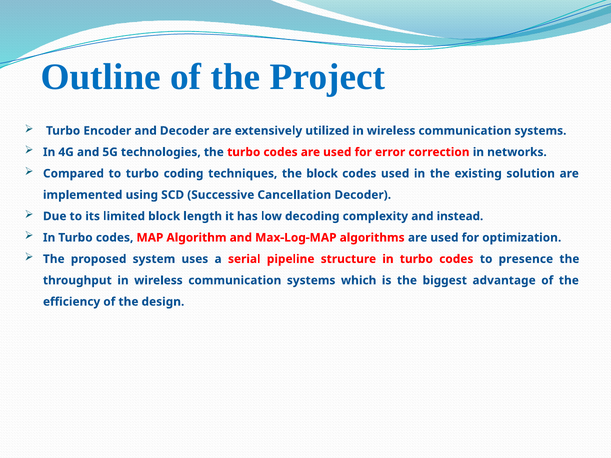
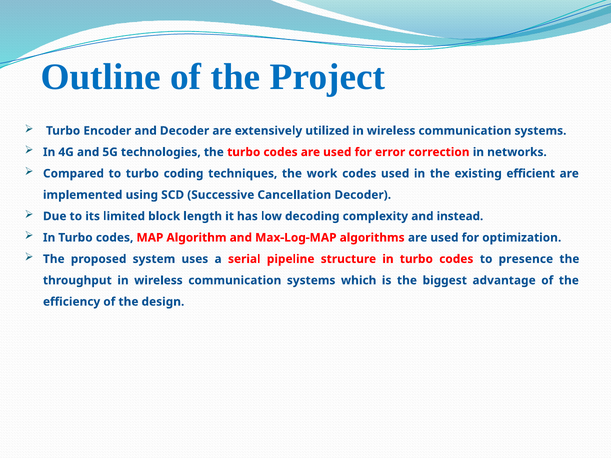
the block: block -> work
solution: solution -> efficient
